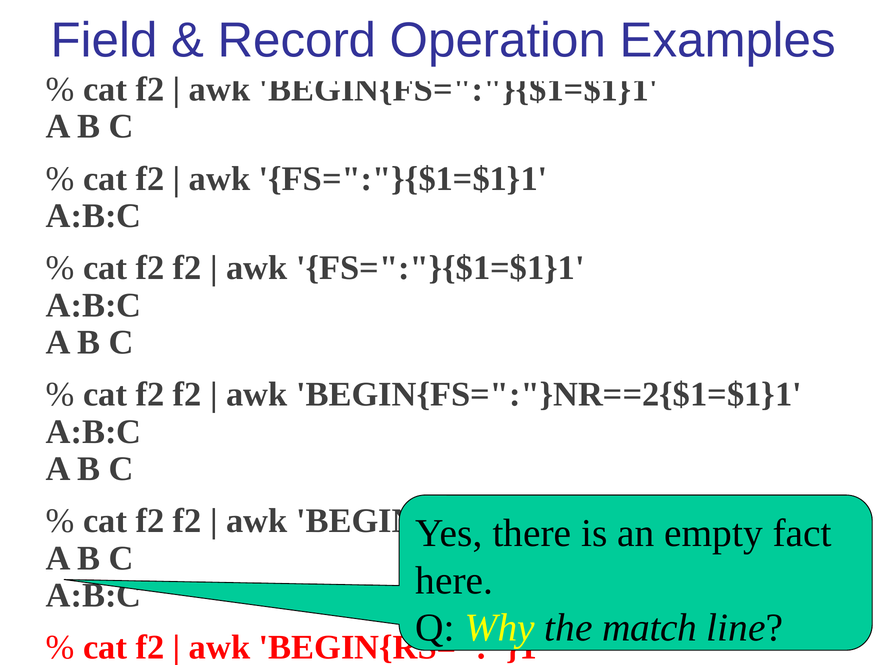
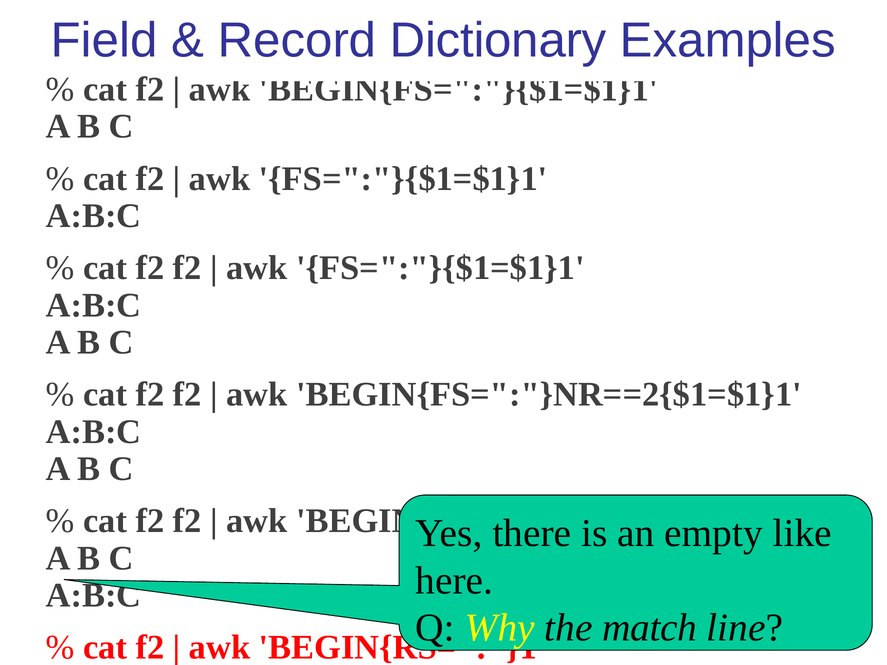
Operation: Operation -> Dictionary
fact: fact -> like
